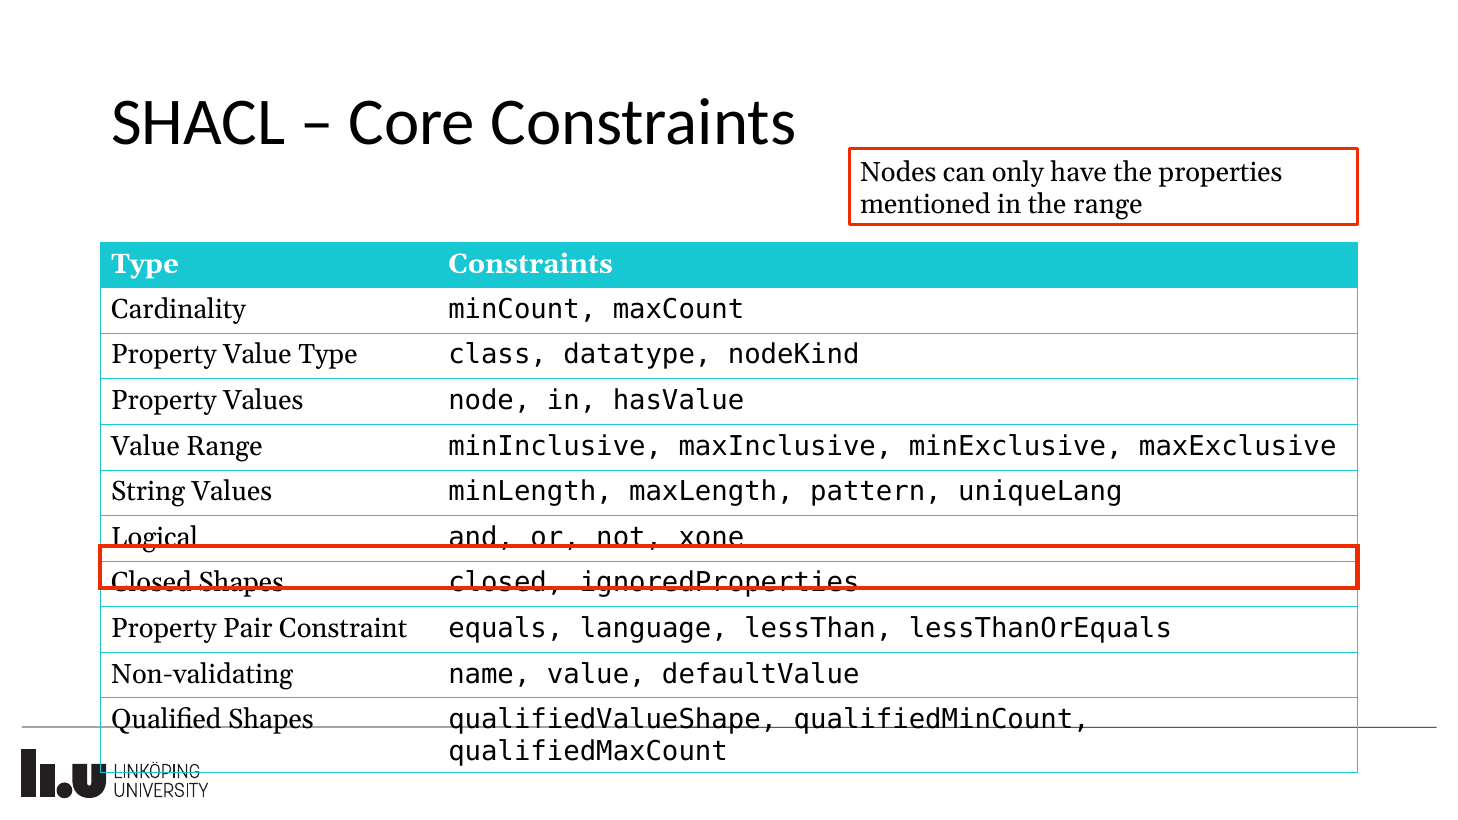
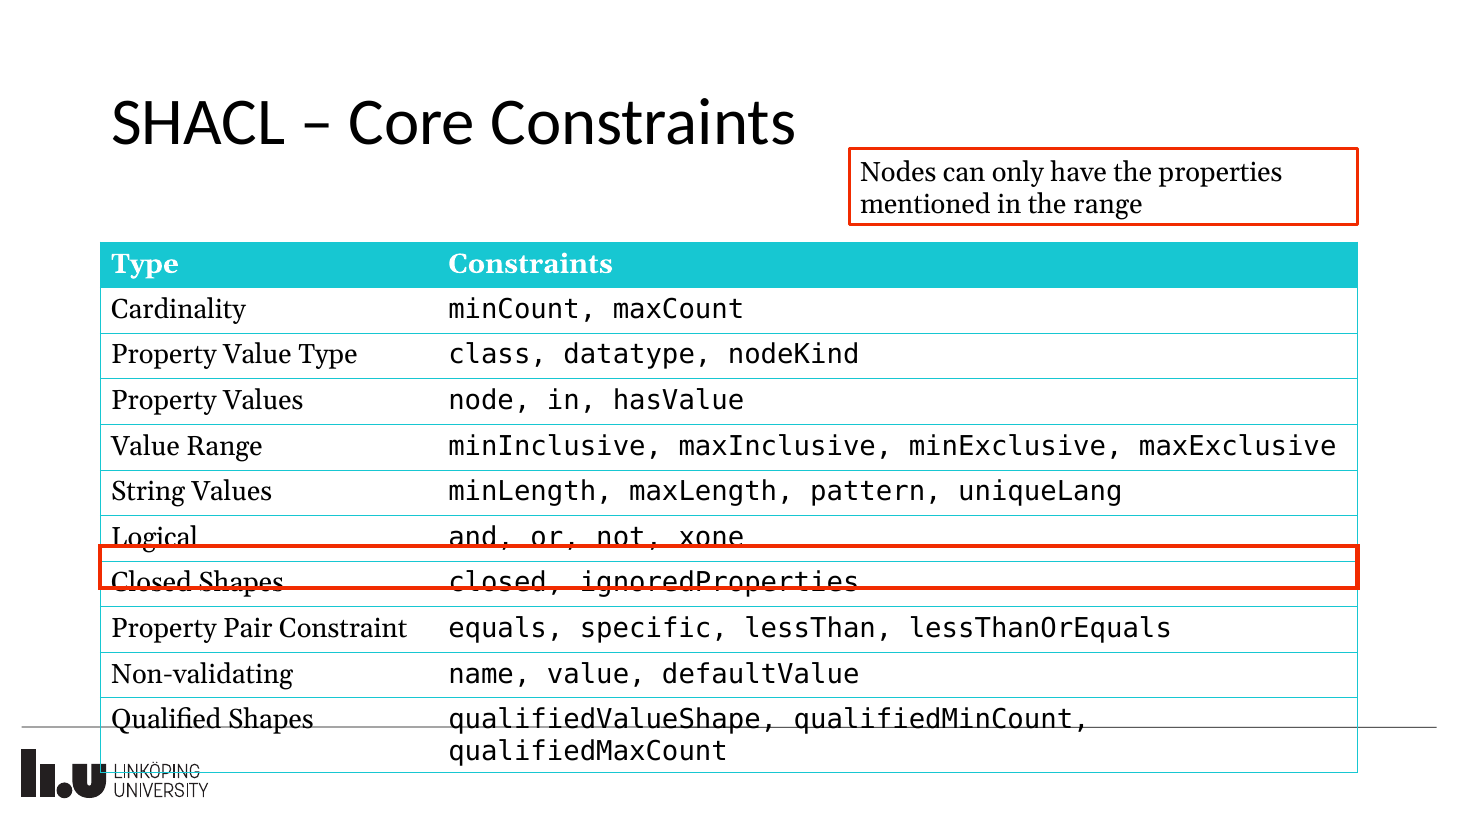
language: language -> specific
